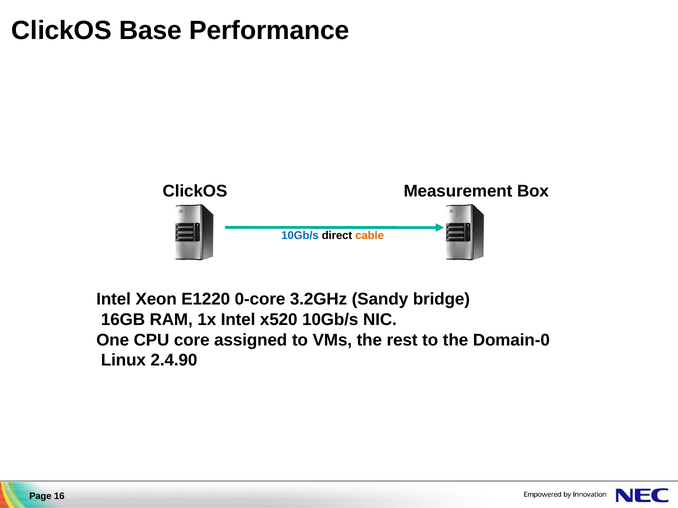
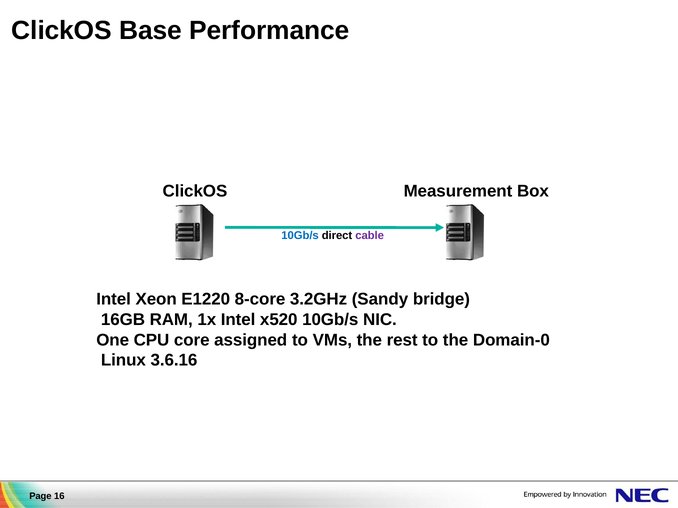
cable colour: orange -> purple
0-core: 0-core -> 8-core
2.4.90: 2.4.90 -> 3.6.16
